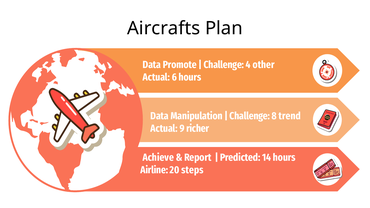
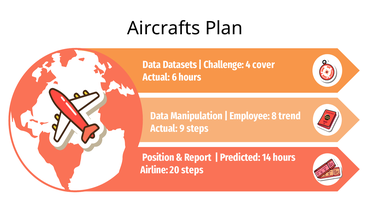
Promote: Promote -> Datasets
other: other -> cover
Challenge at (250, 116): Challenge -> Employee
9 richer: richer -> steps
Achieve: Achieve -> Position
